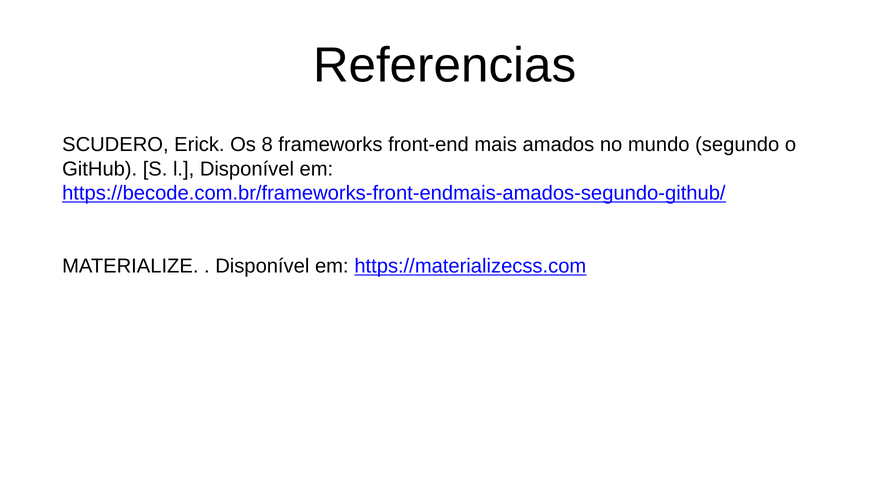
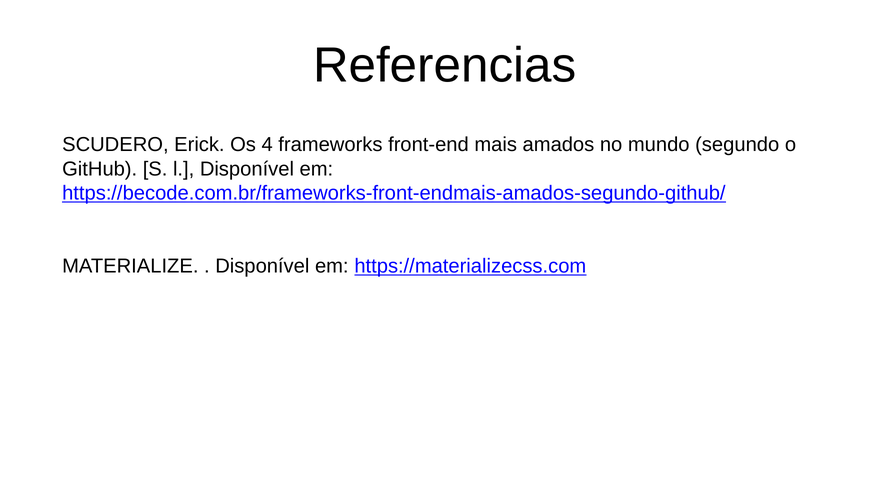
8: 8 -> 4
